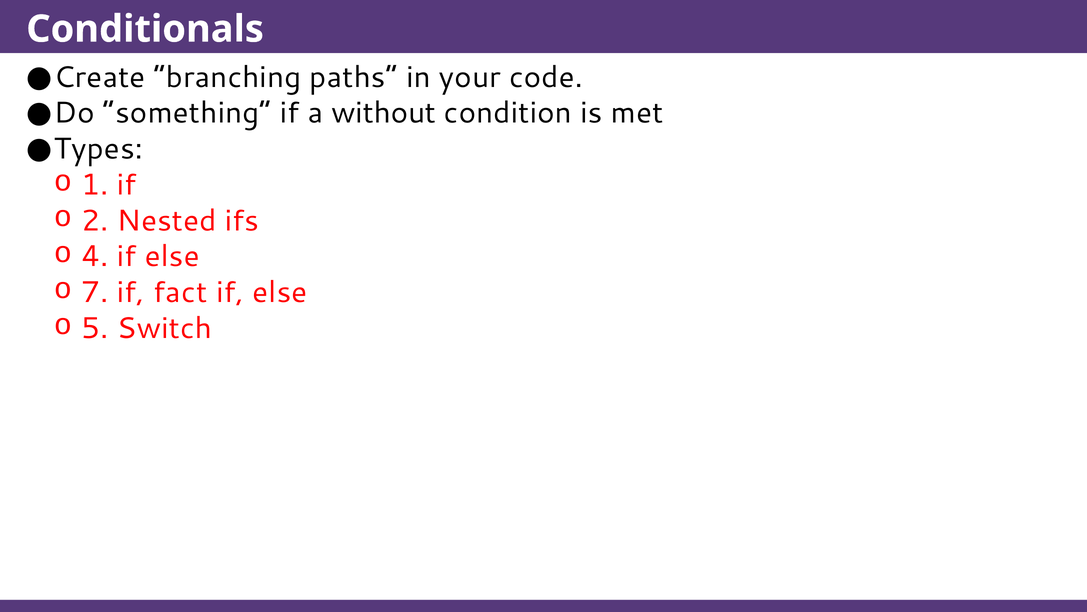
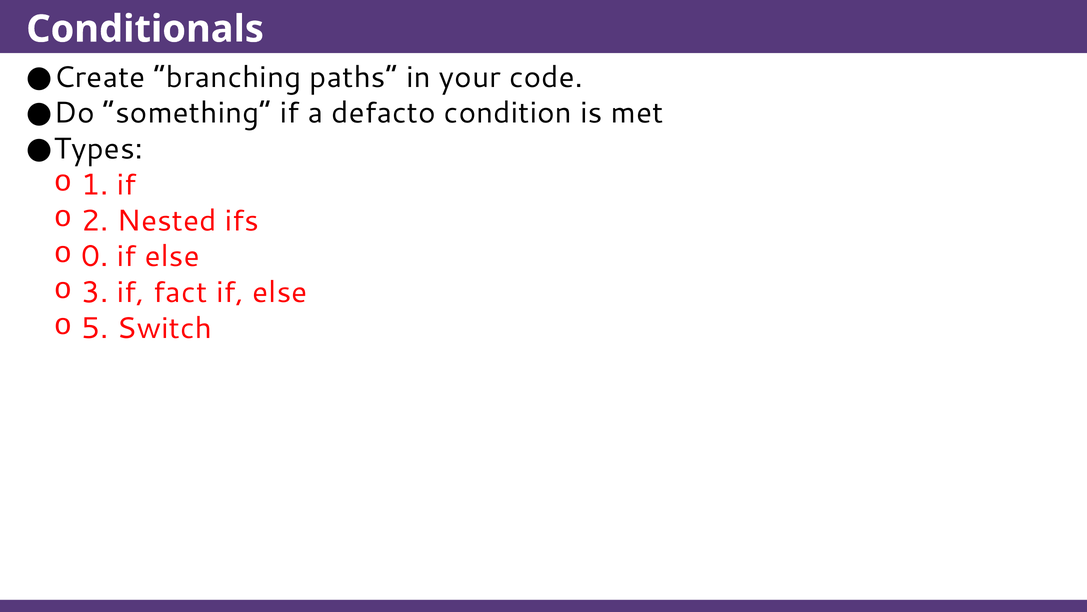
without: without -> defacto
4: 4 -> 0
7: 7 -> 3
